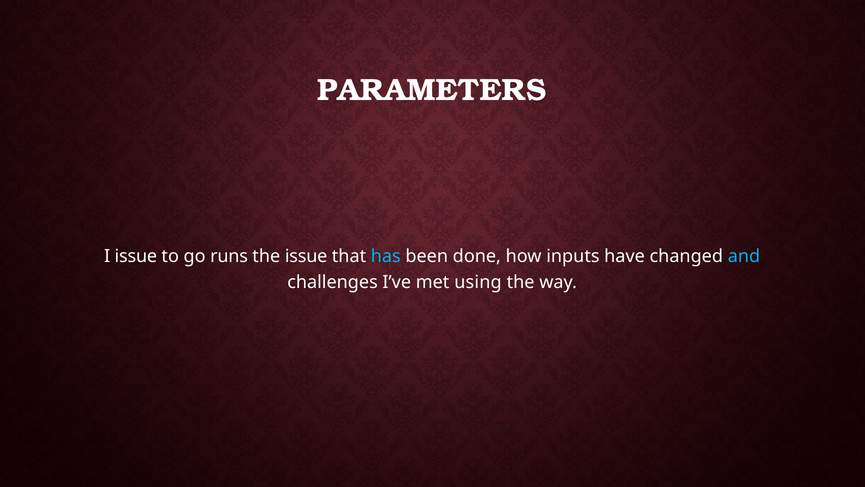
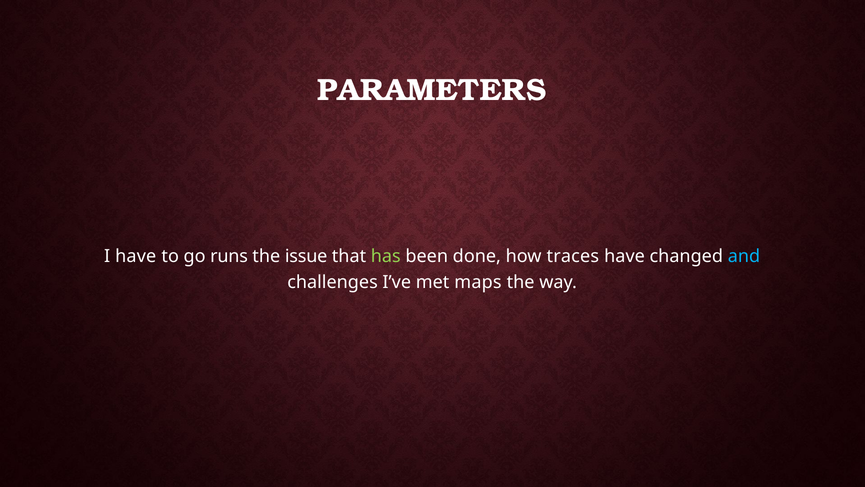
I issue: issue -> have
has colour: light blue -> light green
inputs: inputs -> traces
using: using -> maps
